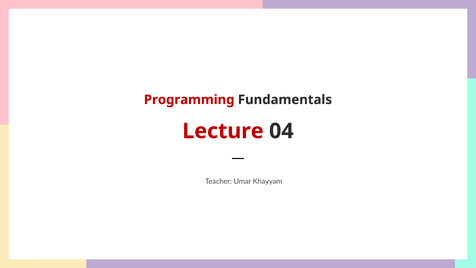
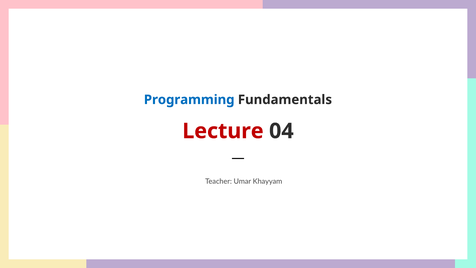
Programming colour: red -> blue
